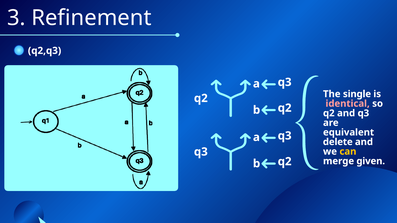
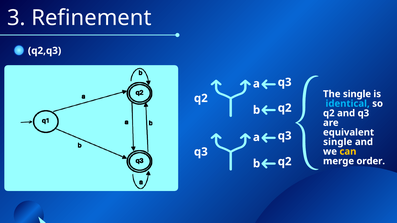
identical colour: pink -> light blue
delete at (338, 142): delete -> single
given: given -> order
